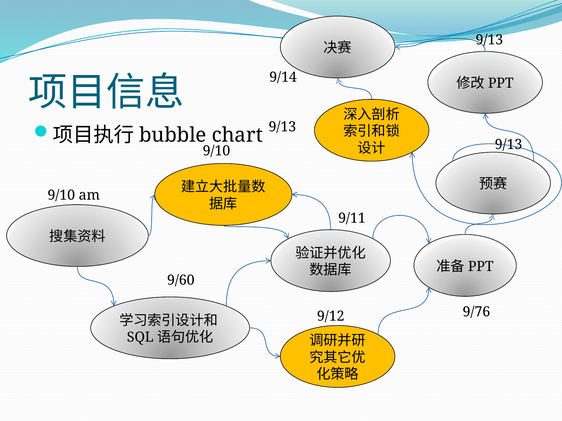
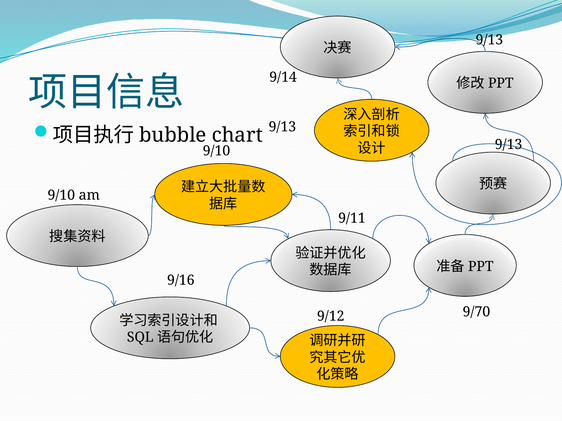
9/60: 9/60 -> 9/16
9/76: 9/76 -> 9/70
